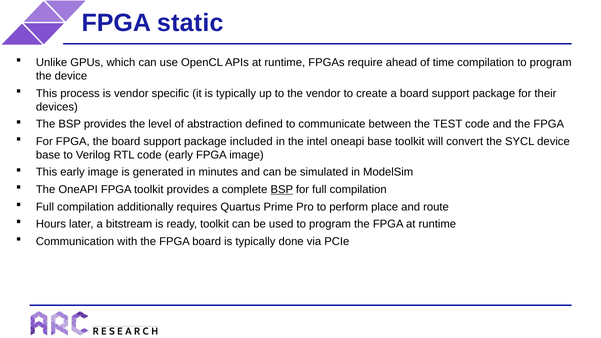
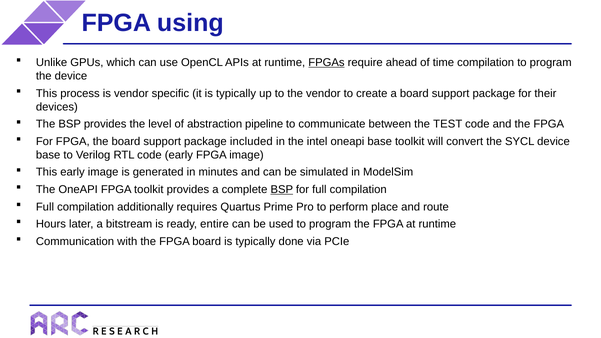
static: static -> using
FPGAs underline: none -> present
defined: defined -> pipeline
ready toolkit: toolkit -> entire
